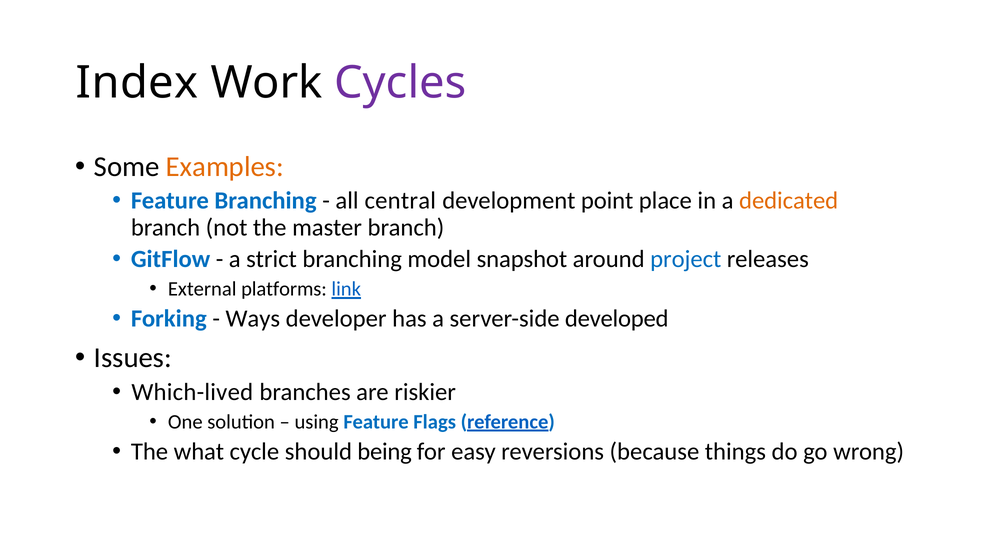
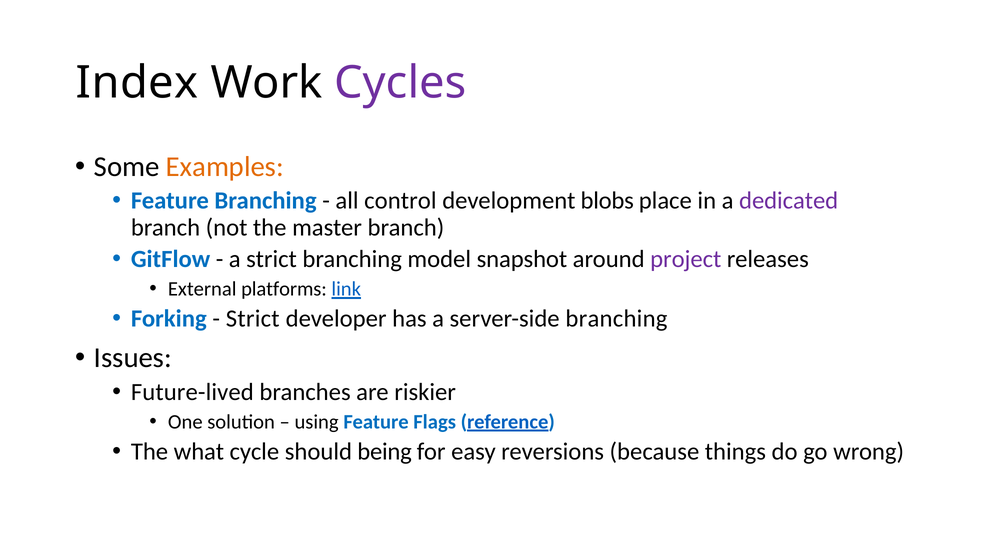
central: central -> control
point: point -> blobs
dedicated colour: orange -> purple
project colour: blue -> purple
Ways at (253, 319): Ways -> Strict
server-side developed: developed -> branching
Which-lived: Which-lived -> Future-lived
